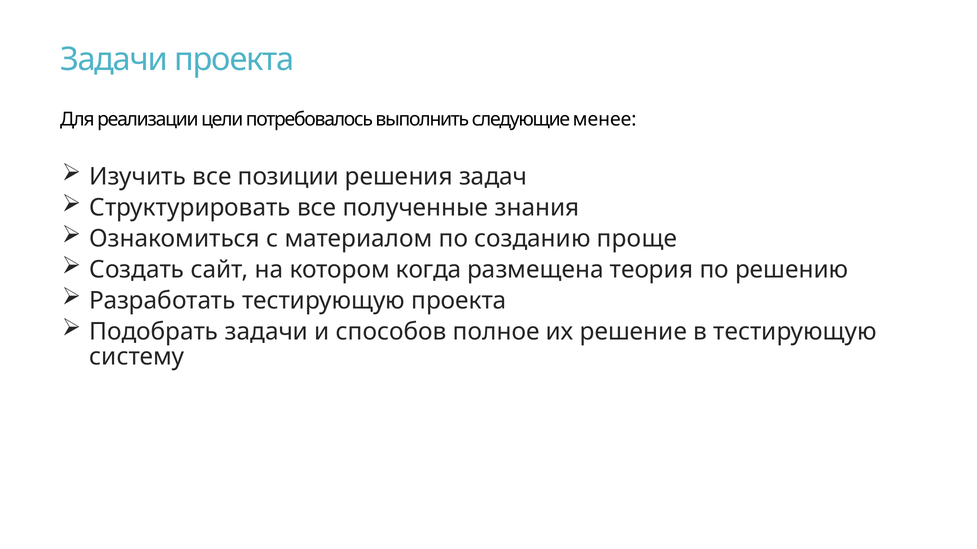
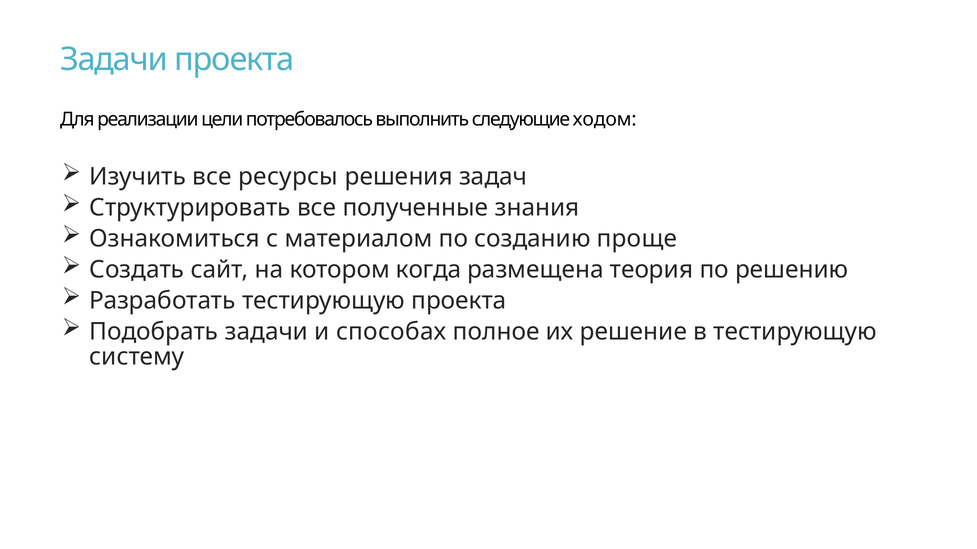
менее: менее -> ходом
позиции: позиции -> ресурсы
способов: способов -> способах
